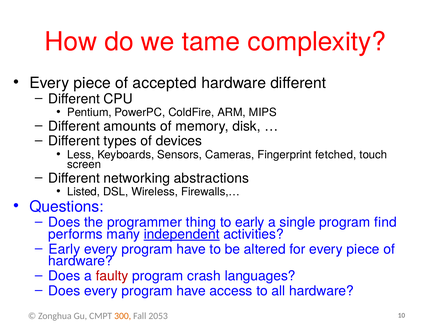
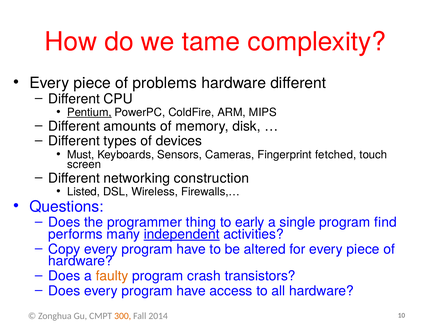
accepted: accepted -> problems
Pentium underline: none -> present
Less: Less -> Must
abstractions: abstractions -> construction
Early at (64, 249): Early -> Copy
faulty colour: red -> orange
languages: languages -> transistors
2053: 2053 -> 2014
